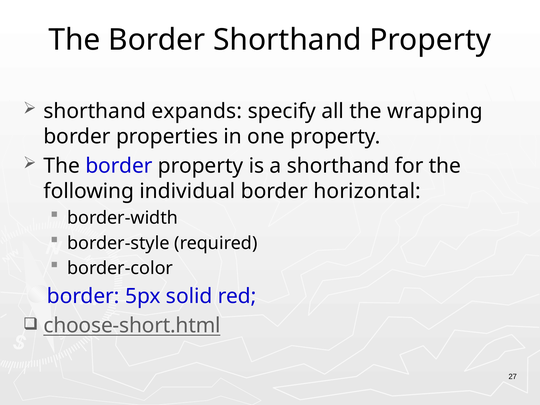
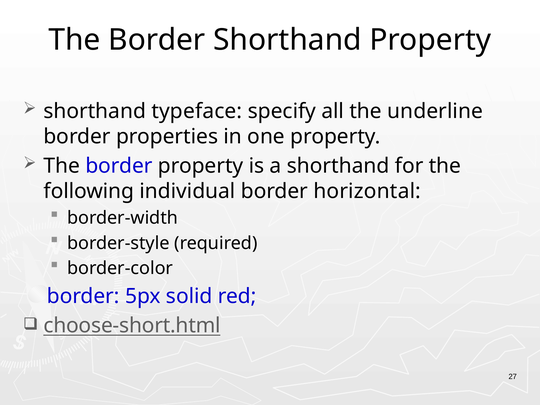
expands: expands -> typeface
wrapping: wrapping -> underline
